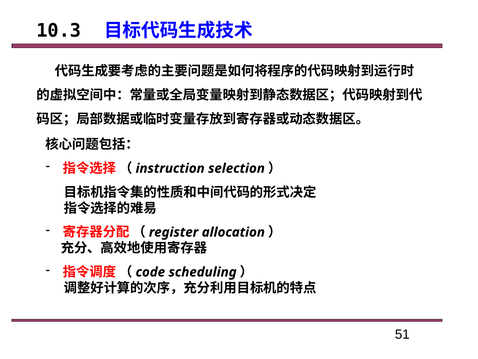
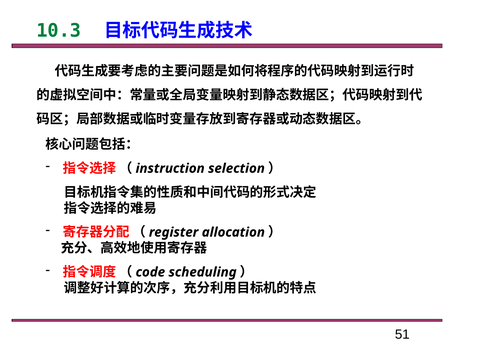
10.3 colour: black -> green
